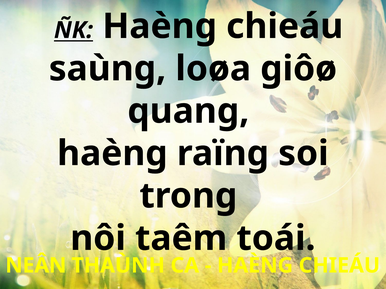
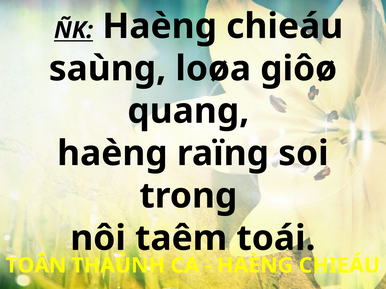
NEÂN: NEÂN -> TOÂN
